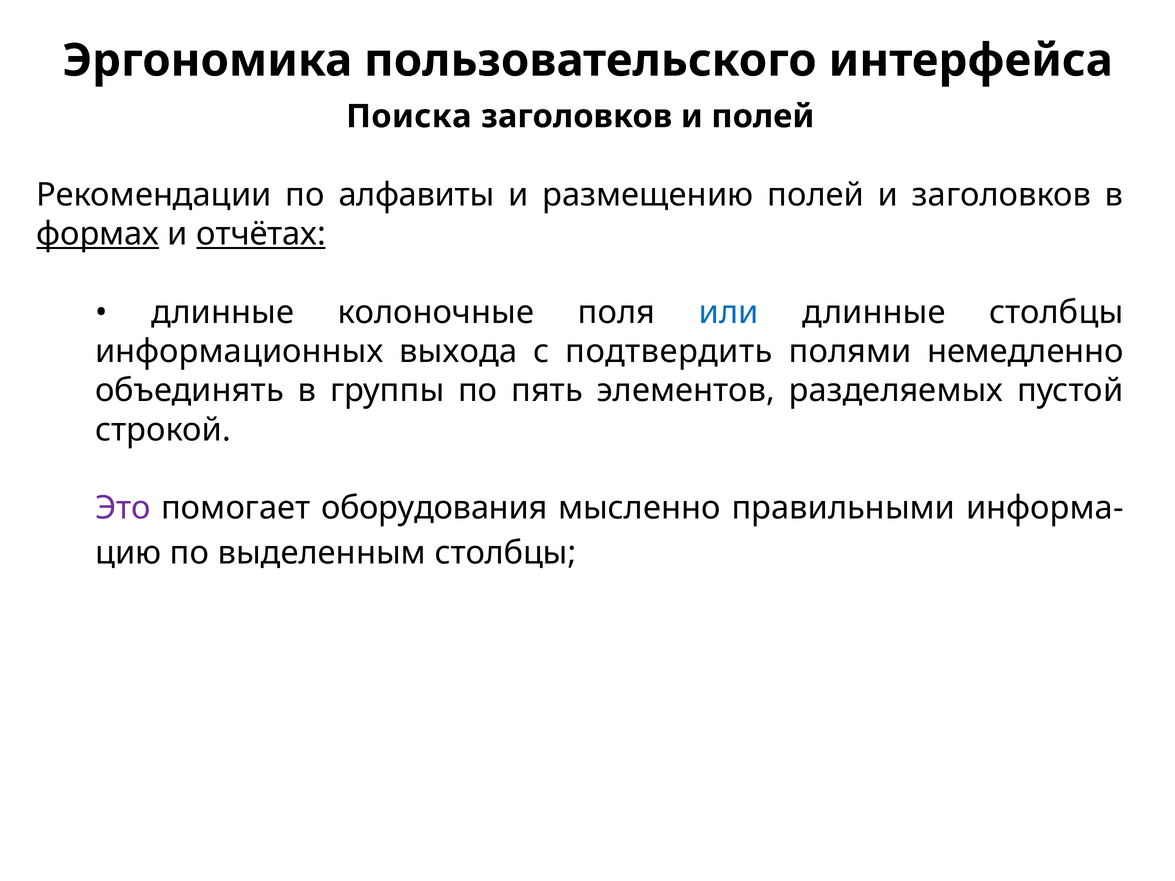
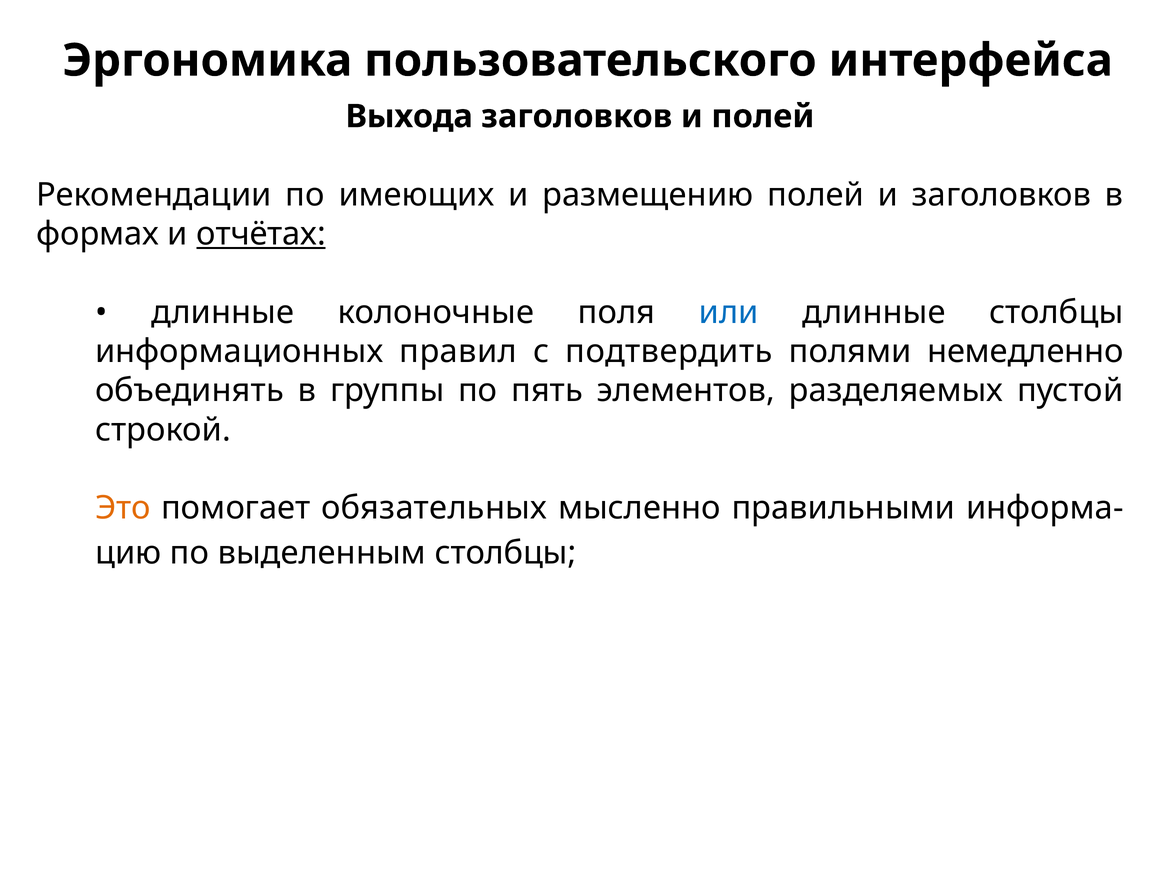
Поиска: Поиска -> Выхода
алфавиты: алфавиты -> имеющих
формах underline: present -> none
выхода: выхода -> правил
Это colour: purple -> orange
оборудования: оборудования -> обязательных
